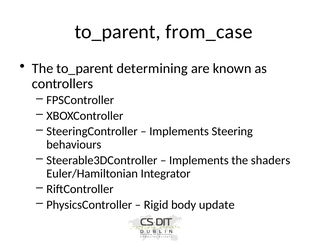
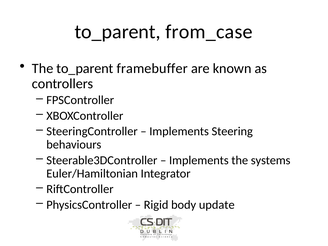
determining: determining -> framebuffer
shaders: shaders -> systems
